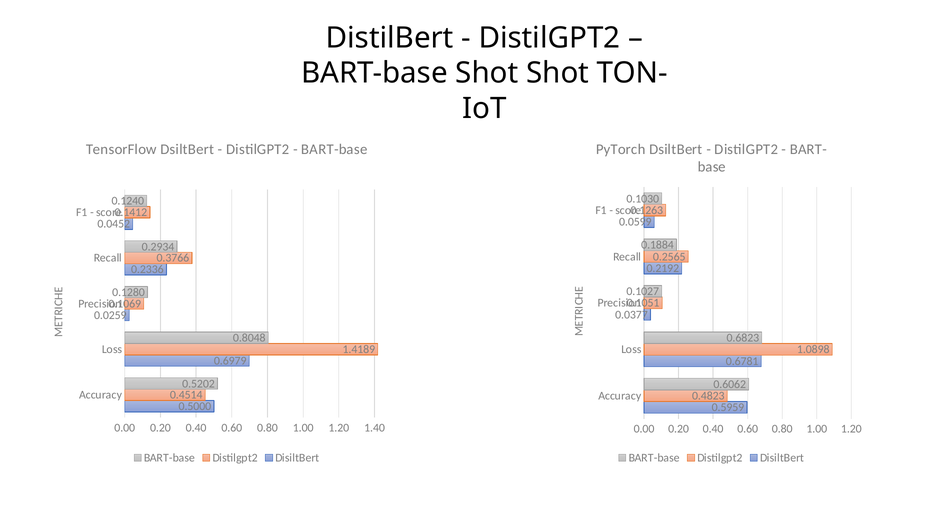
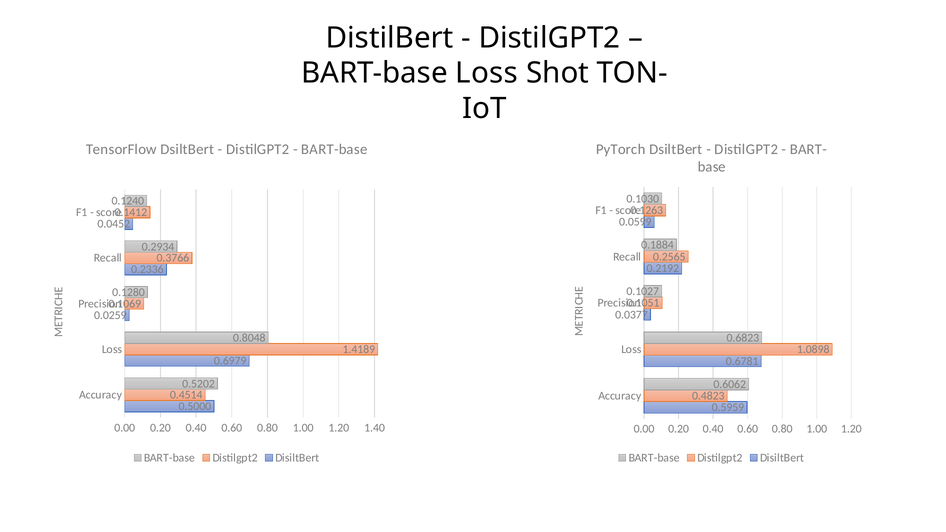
BART-base Shot: Shot -> Loss
